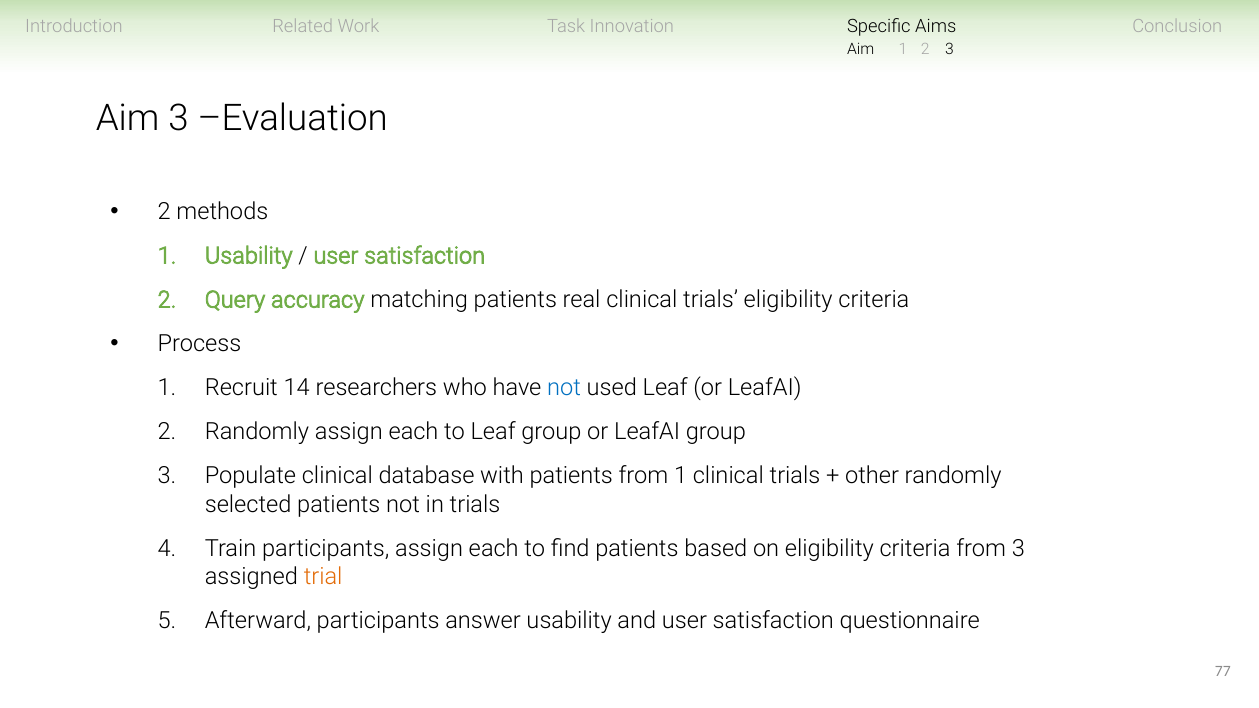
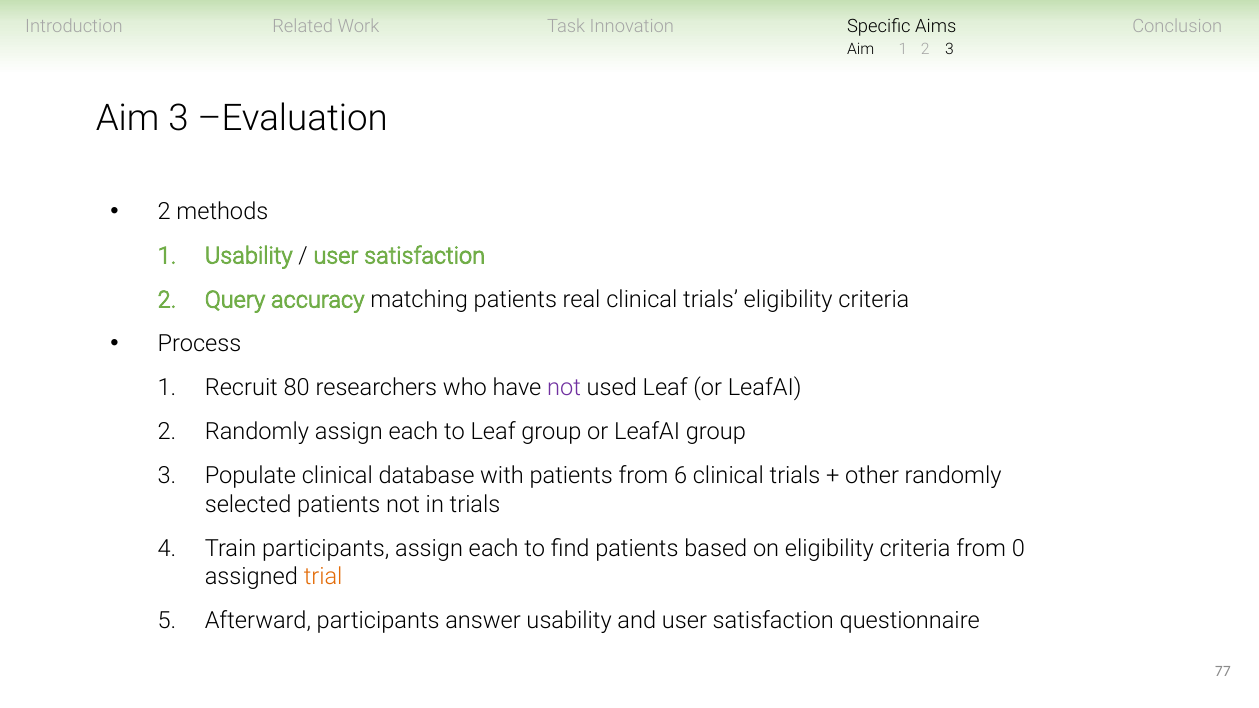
14: 14 -> 80
not at (564, 388) colour: blue -> purple
from 1: 1 -> 6
from 3: 3 -> 0
